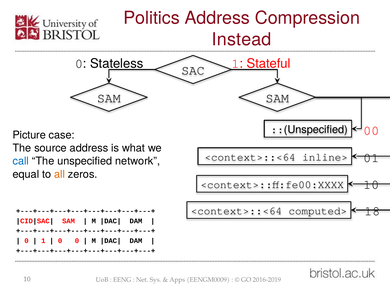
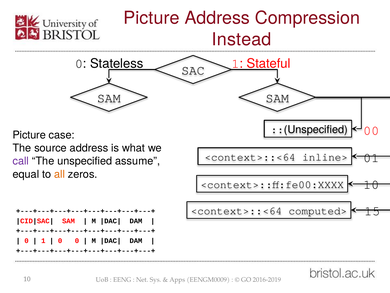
Politics at (152, 18): Politics -> Picture
call colour: blue -> purple
network: network -> assume
18: 18 -> 15
